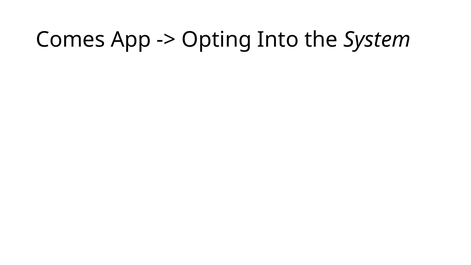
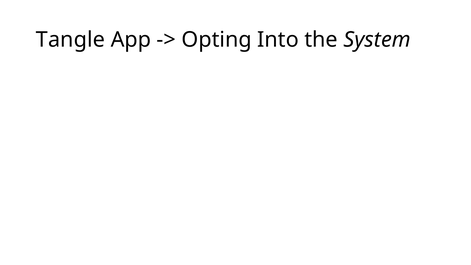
Comes: Comes -> Tangle
